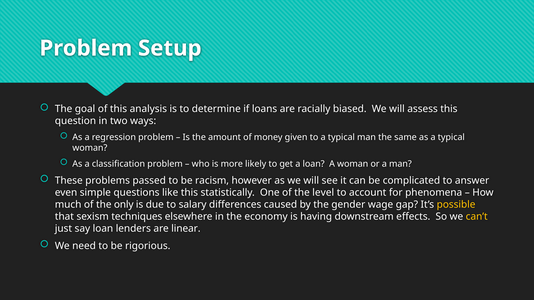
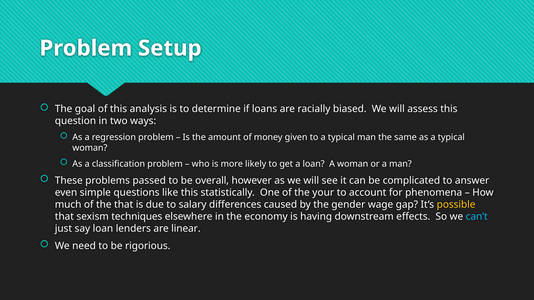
racism: racism -> overall
level: level -> your
the only: only -> that
can’t colour: yellow -> light blue
